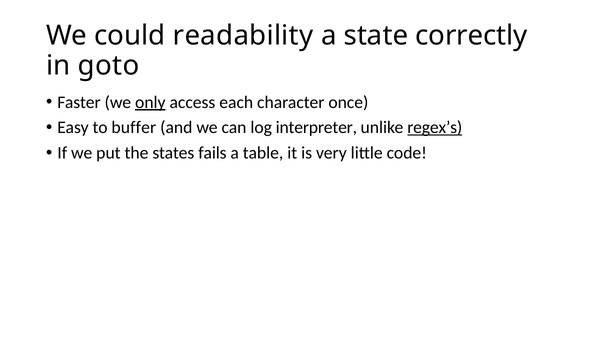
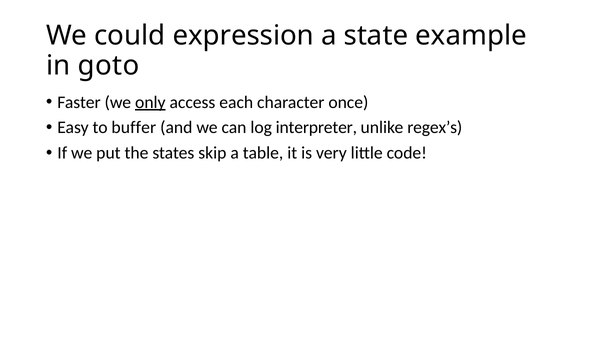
readability: readability -> expression
correctly: correctly -> example
regex’s underline: present -> none
fails: fails -> skip
